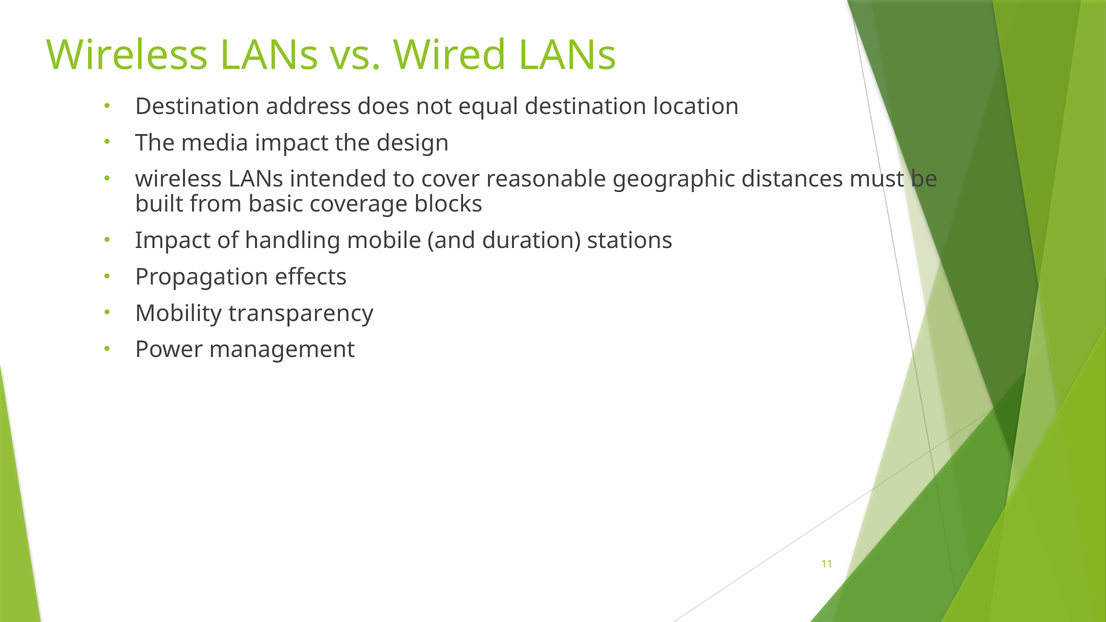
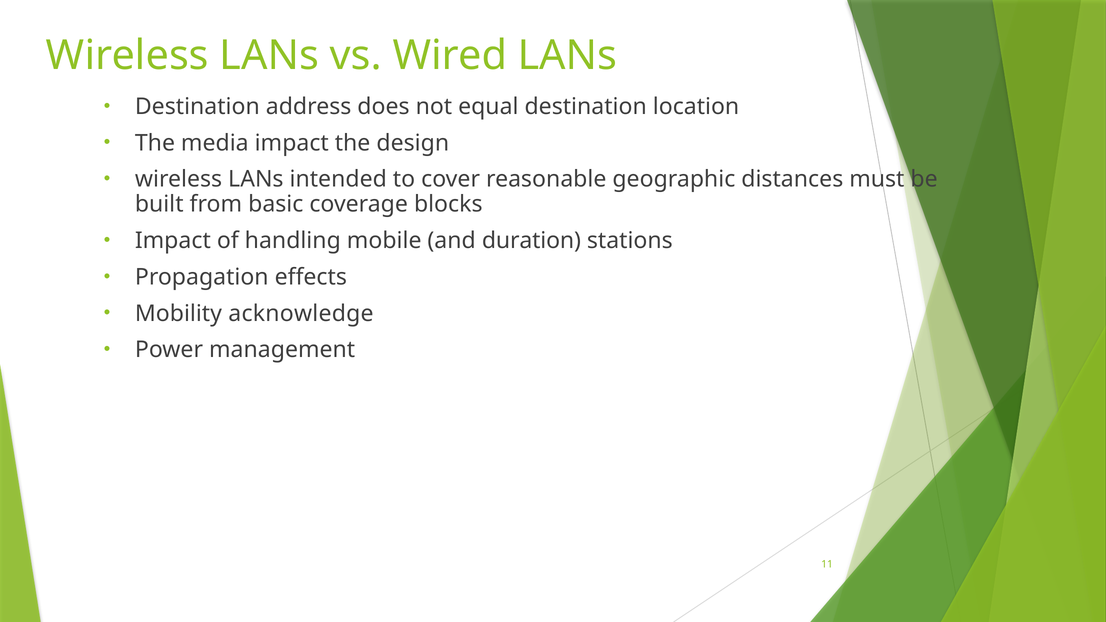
transparency: transparency -> acknowledge
